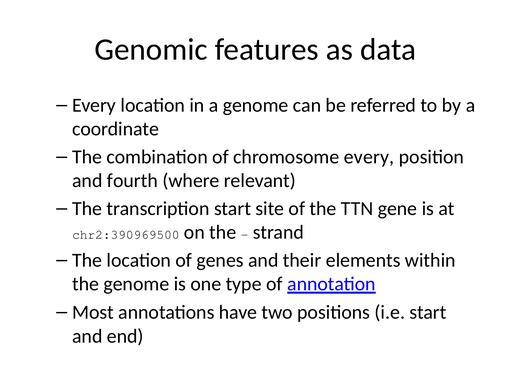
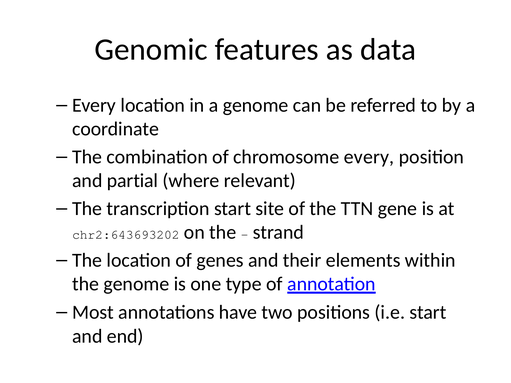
fourth: fourth -> partial
chr2:390969500: chr2:390969500 -> chr2:643693202
